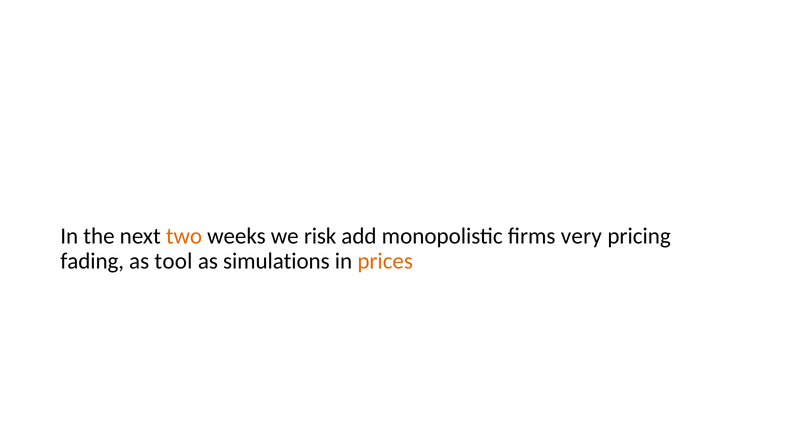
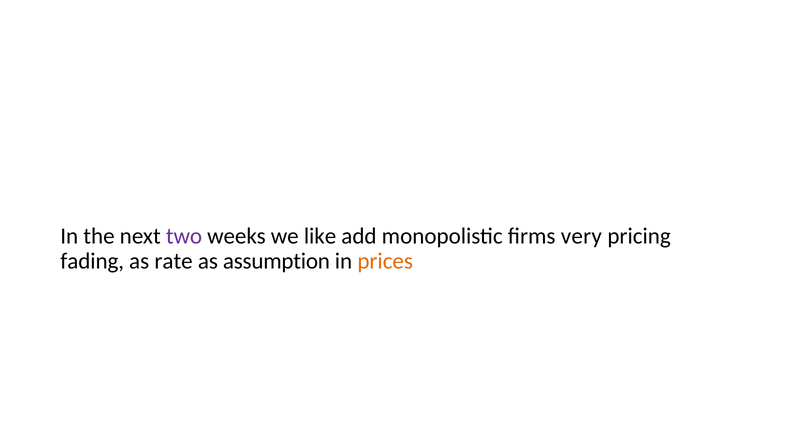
two colour: orange -> purple
risk: risk -> like
tool: tool -> rate
simulations: simulations -> assumption
